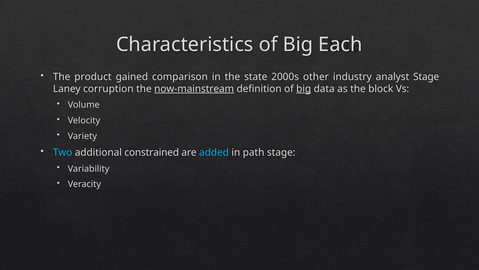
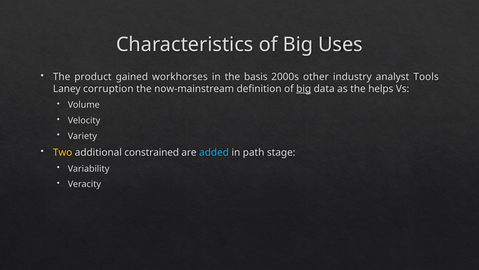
Each: Each -> Uses
comparison: comparison -> workhorses
state: state -> basis
analyst Stage: Stage -> Tools
now-mainstream underline: present -> none
block: block -> helps
Two colour: light blue -> yellow
